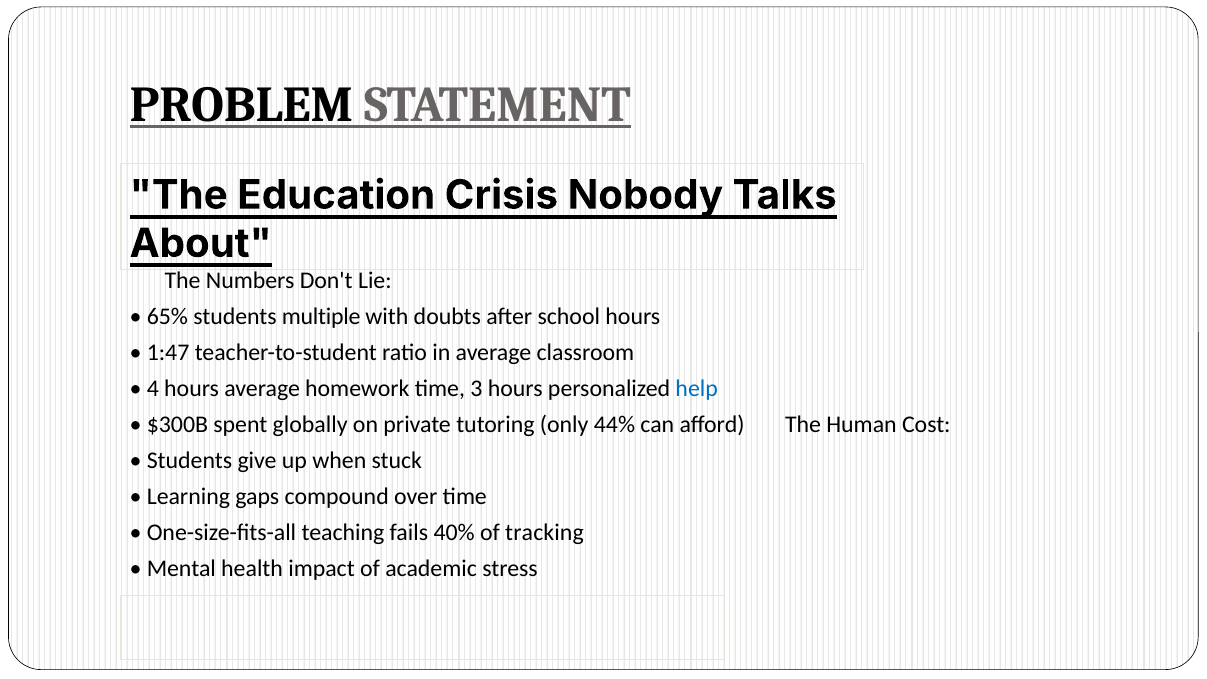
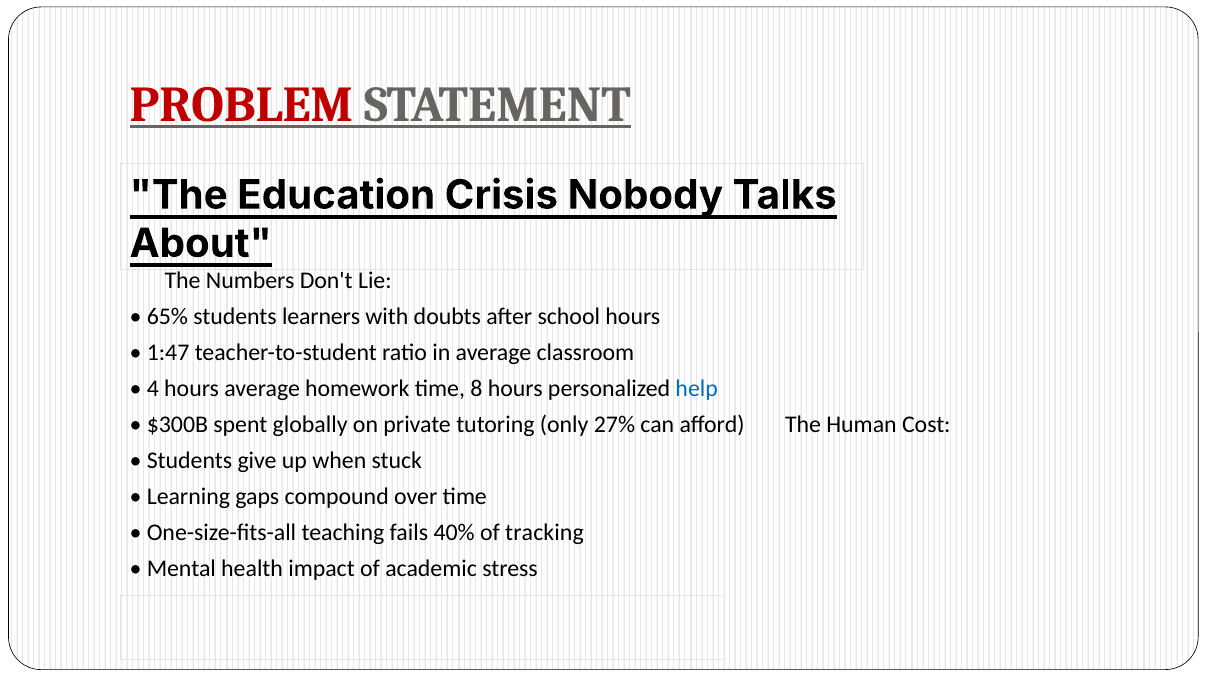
PROBLEM colour: black -> red
multiple: multiple -> learners
3: 3 -> 8
44%: 44% -> 27%
